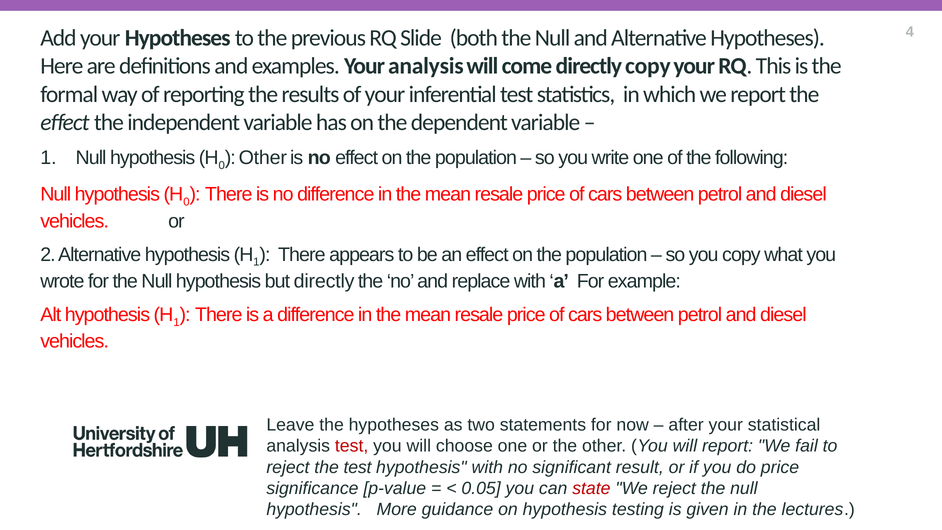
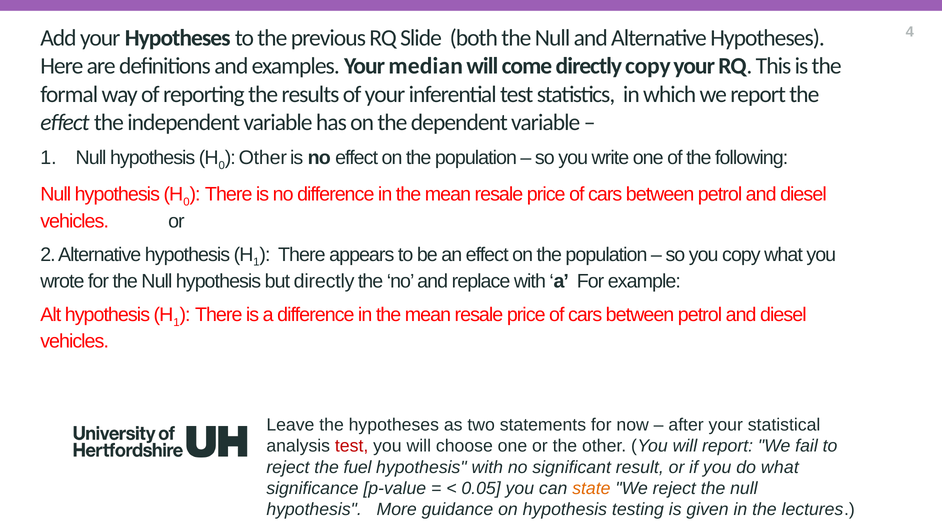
Your analysis: analysis -> median
the test: test -> fuel
do price: price -> what
state colour: red -> orange
